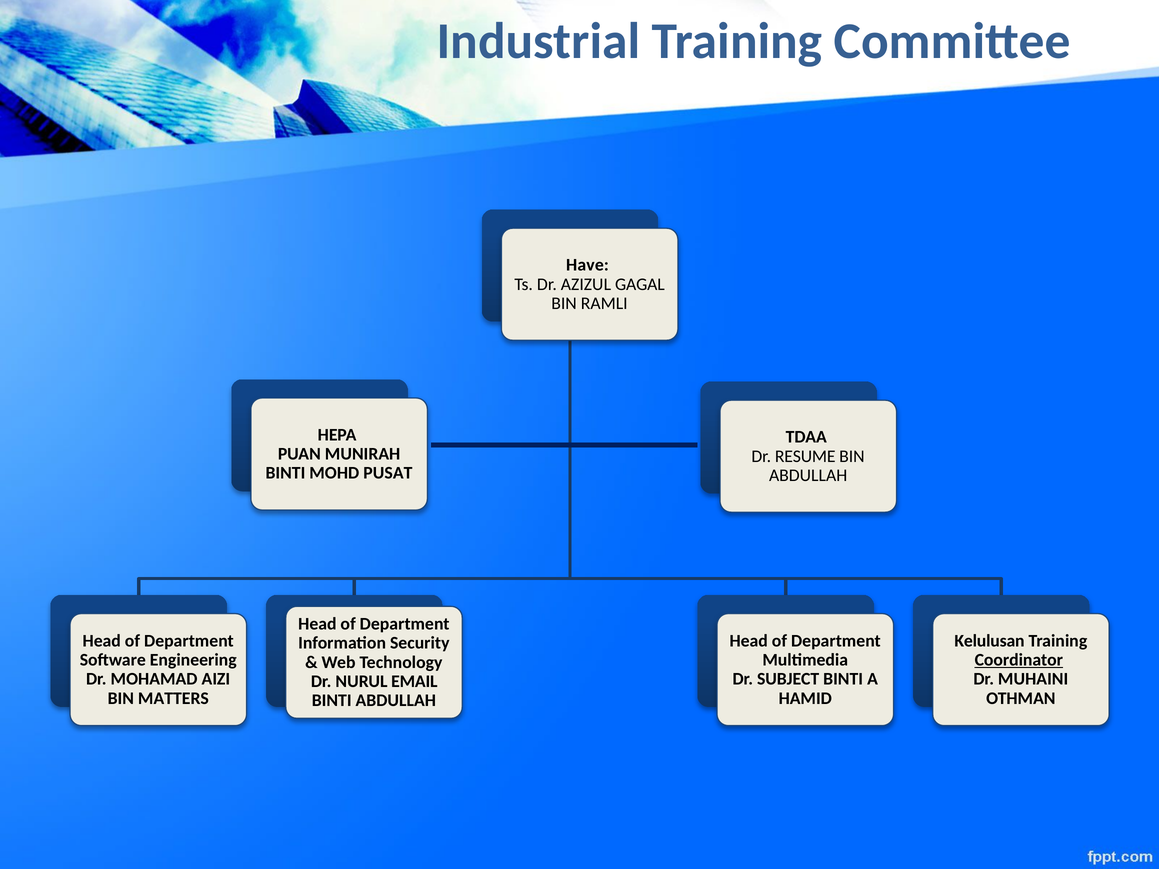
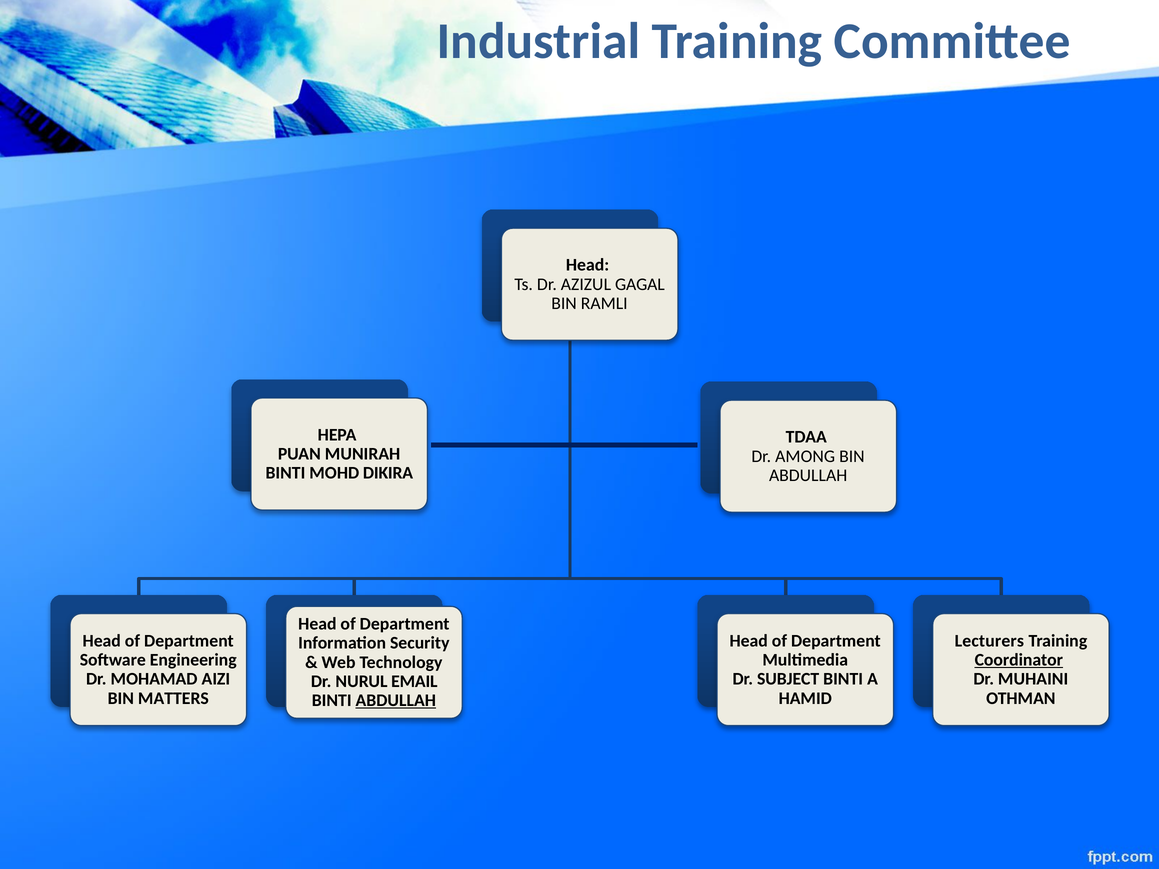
Have at (587, 265): Have -> Head
RESUME: RESUME -> AMONG
PUSAT: PUSAT -> DIKIRA
Kelulusan: Kelulusan -> Lecturers
ABDULLAH at (396, 701) underline: none -> present
